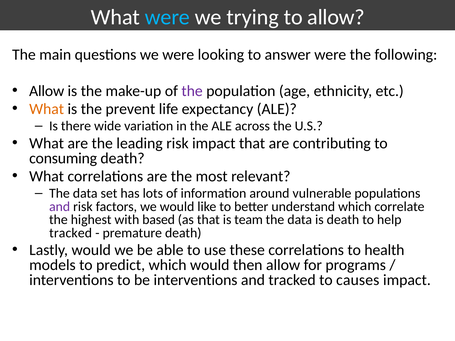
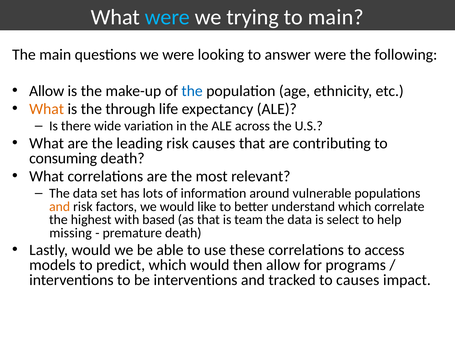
to allow: allow -> main
the at (192, 91) colour: purple -> blue
prevent: prevent -> through
risk impact: impact -> causes
and at (60, 207) colour: purple -> orange
is death: death -> select
tracked at (71, 233): tracked -> missing
health: health -> access
